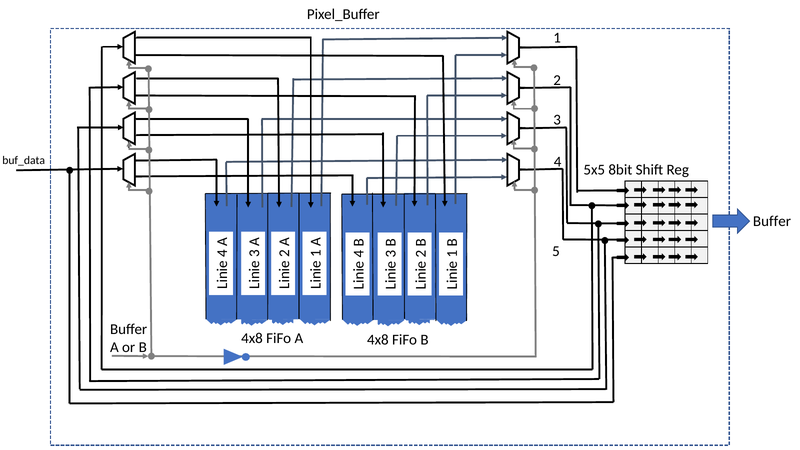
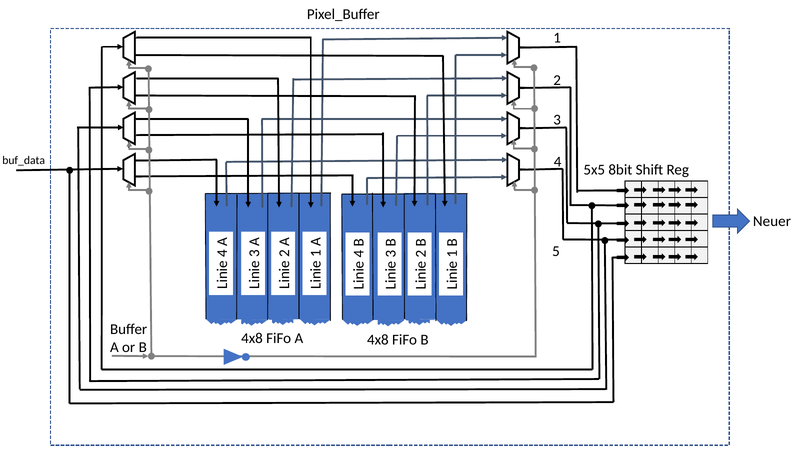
Buffer at (772, 221): Buffer -> Neuer
